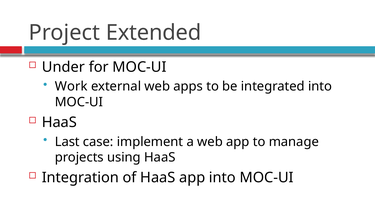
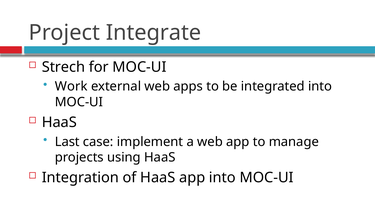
Extended: Extended -> Integrate
Under: Under -> Strech
